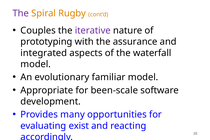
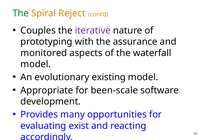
The at (21, 13) colour: purple -> green
Rugby: Rugby -> Reject
integrated: integrated -> monitored
familiar: familiar -> existing
